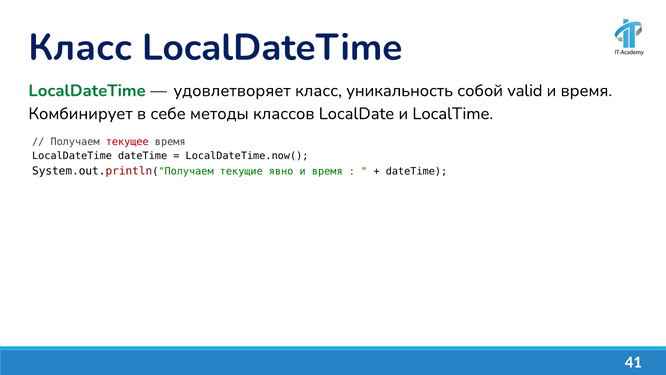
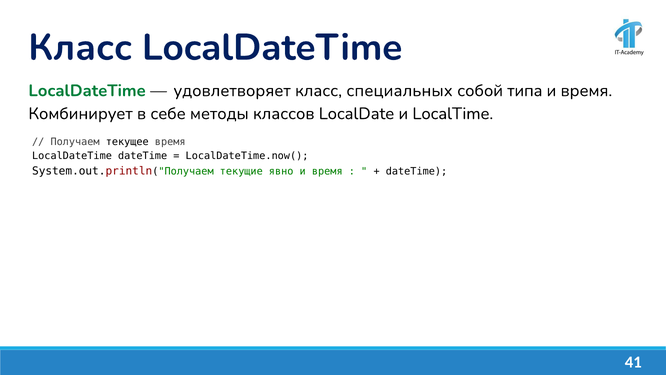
уникальность: уникальность -> специальных
valid: valid -> типа
текущее colour: red -> black
